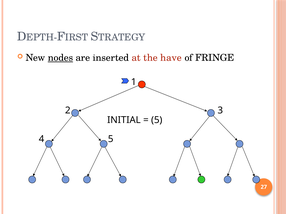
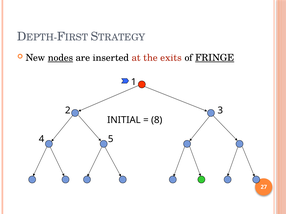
have: have -> exits
FRINGE underline: none -> present
5 at (157, 120): 5 -> 8
